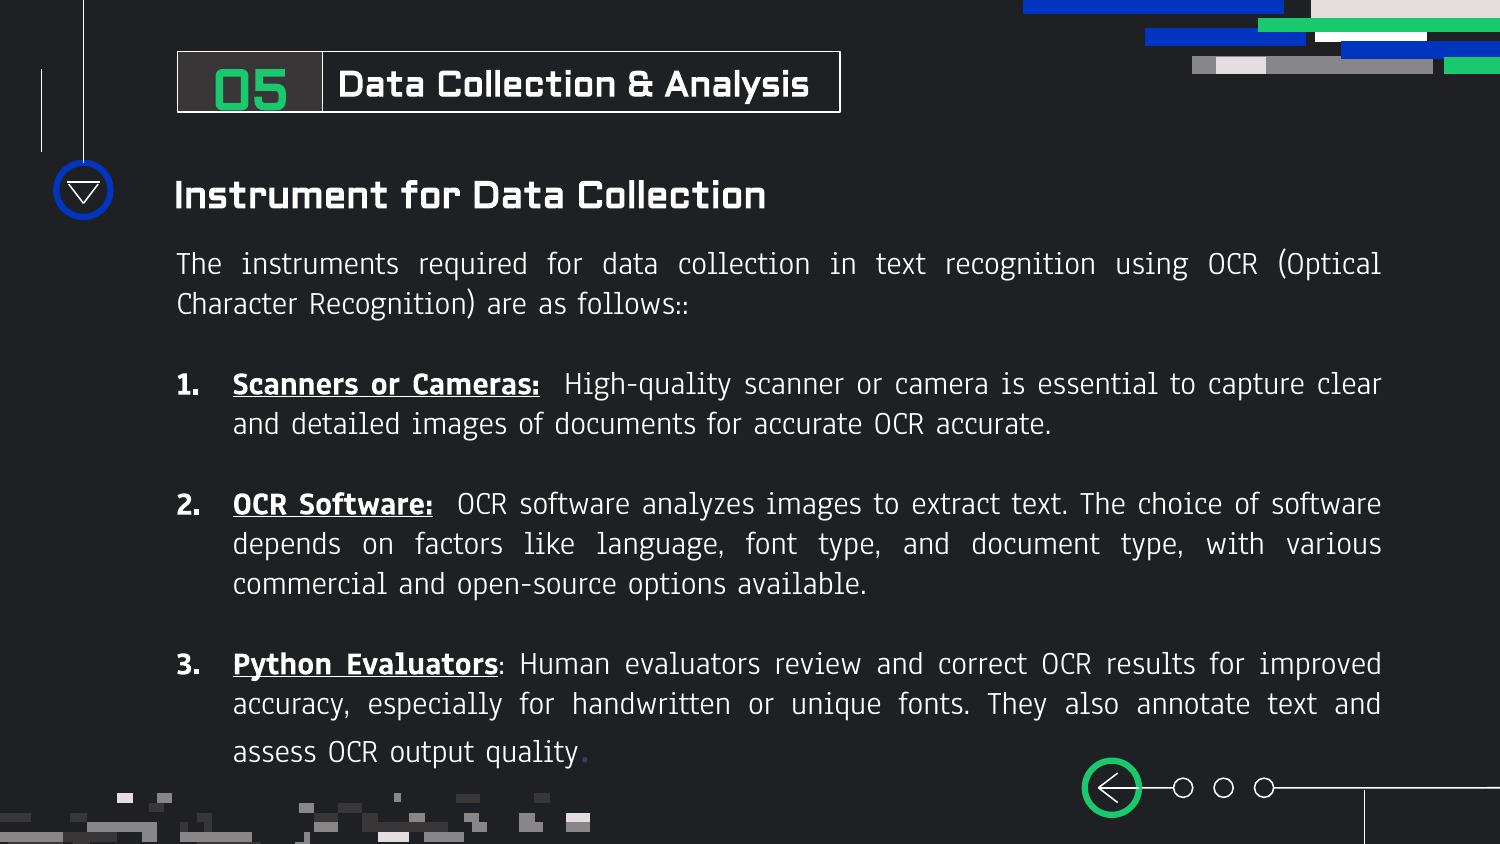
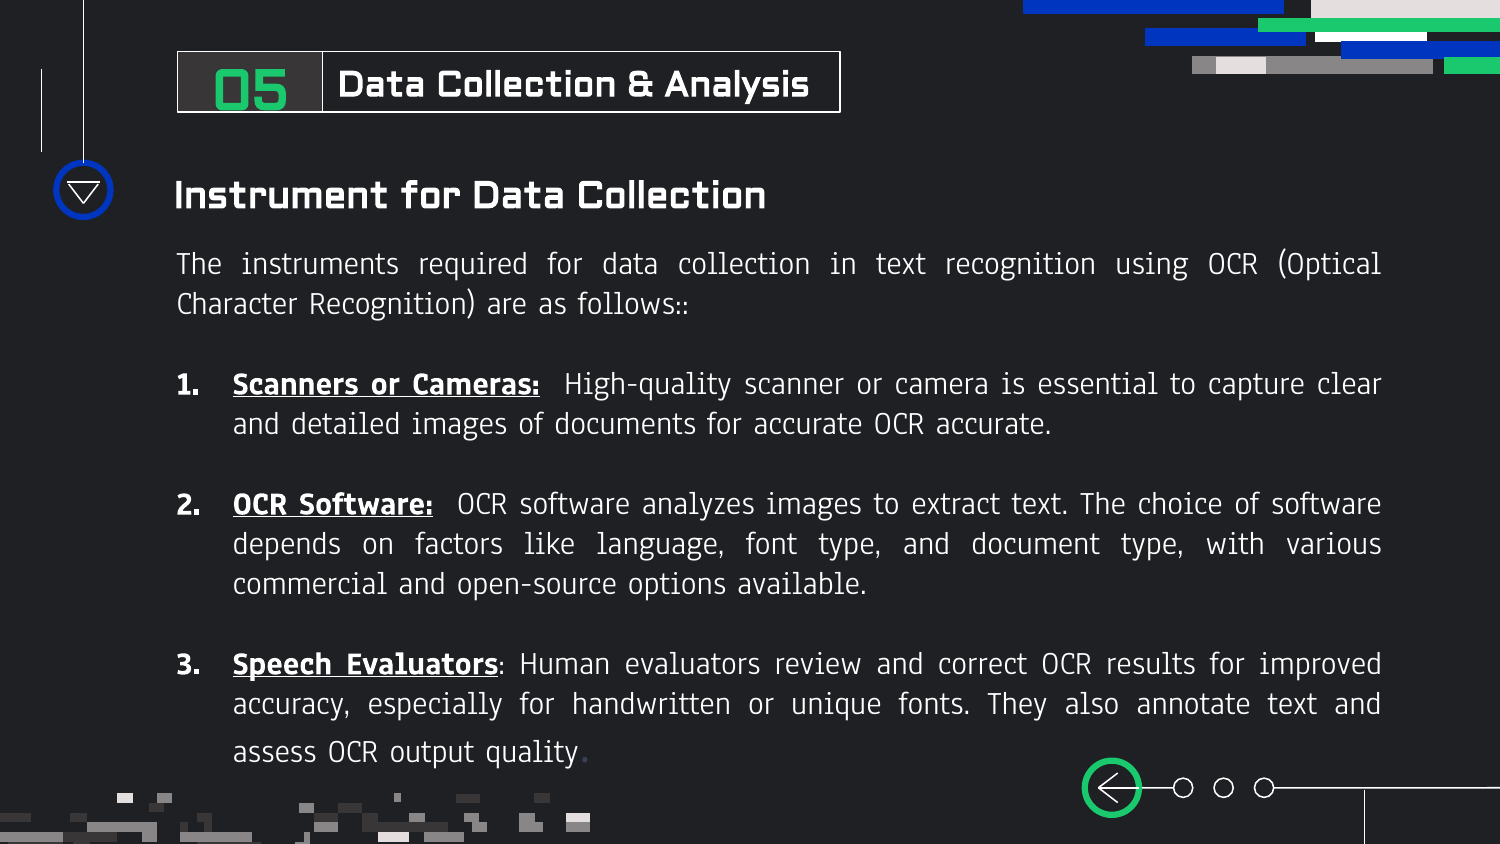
Python: Python -> Speech
